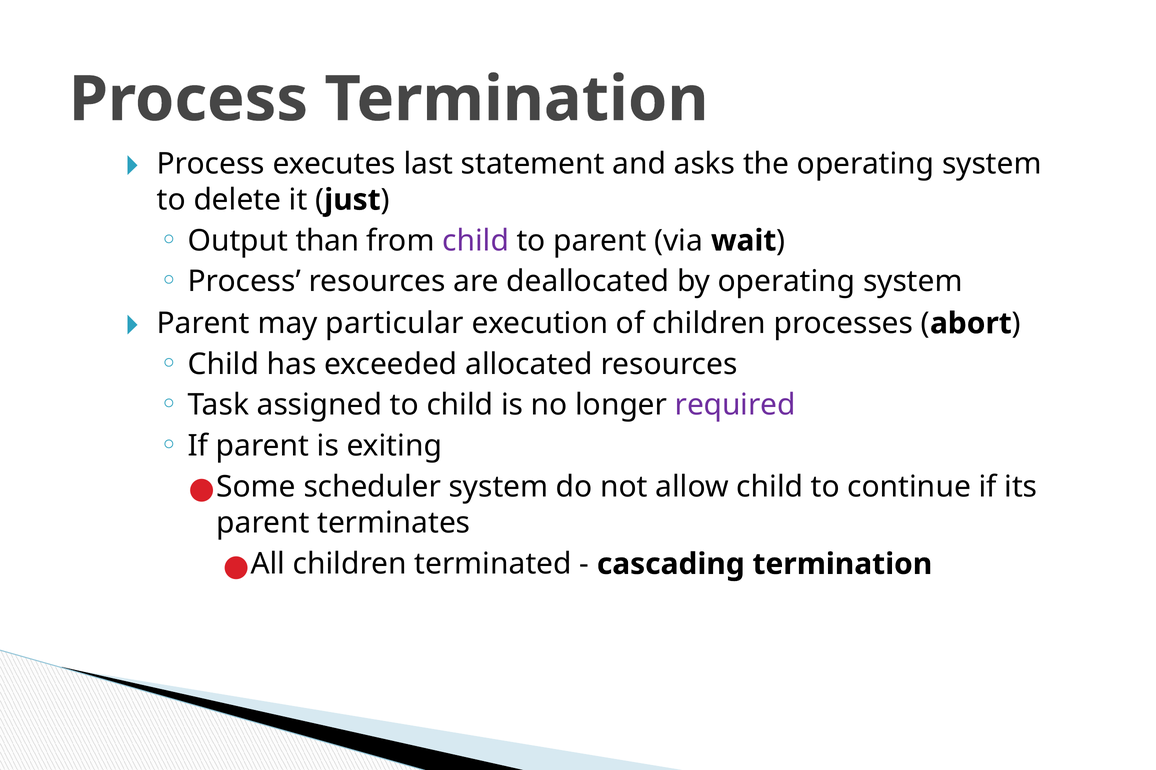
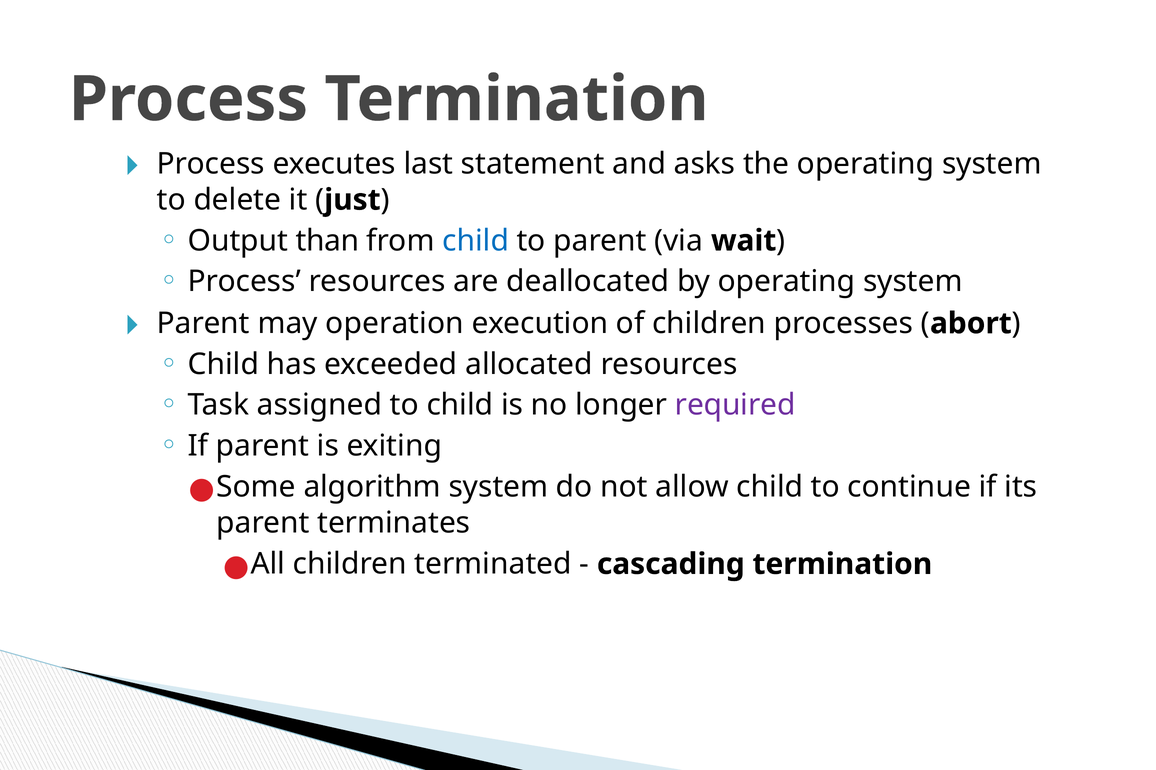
child at (476, 241) colour: purple -> blue
particular: particular -> operation
scheduler: scheduler -> algorithm
